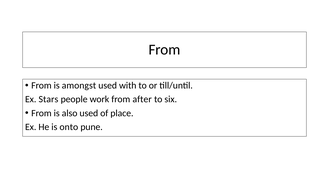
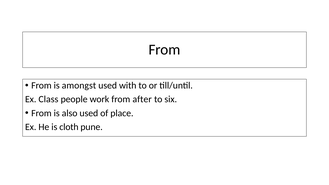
Stars: Stars -> Class
onto: onto -> cloth
